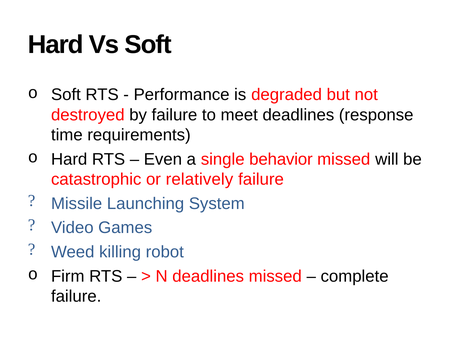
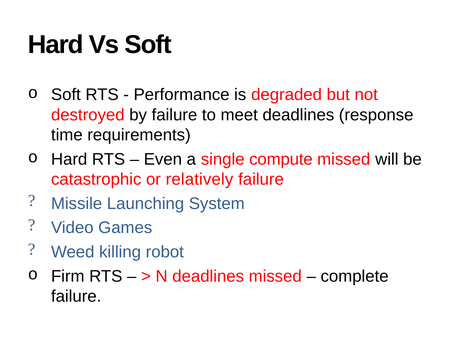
behavior: behavior -> compute
